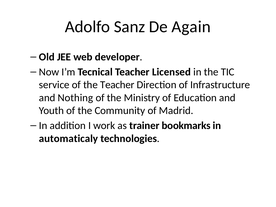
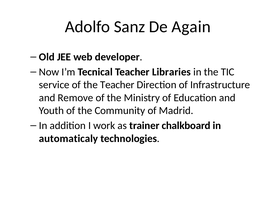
Licensed: Licensed -> Libraries
Nothing: Nothing -> Remove
bookmarks: bookmarks -> chalkboard
